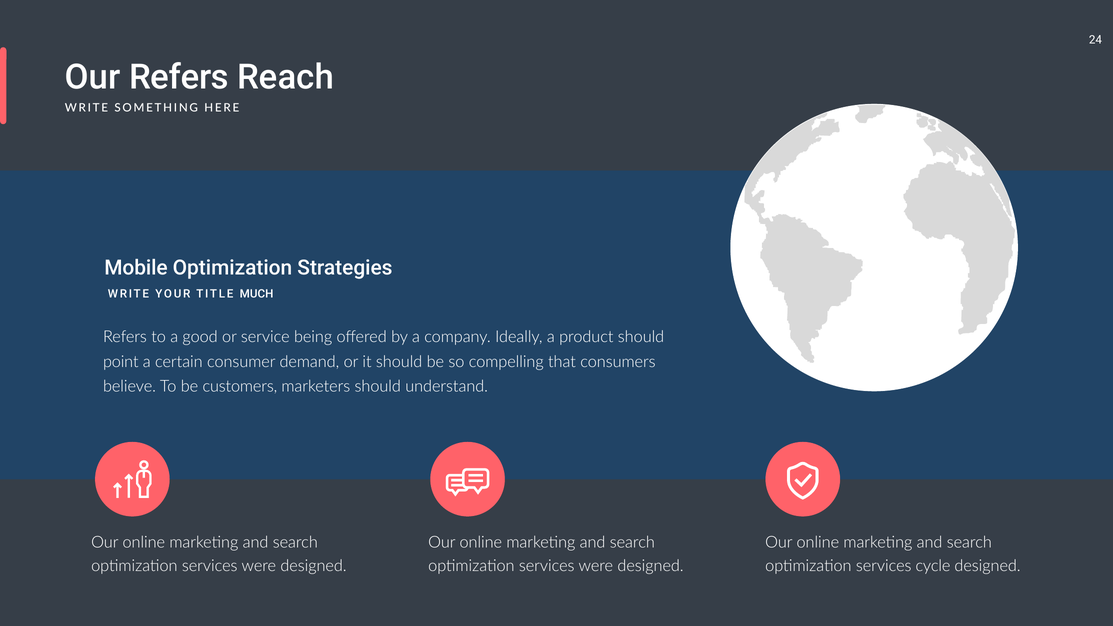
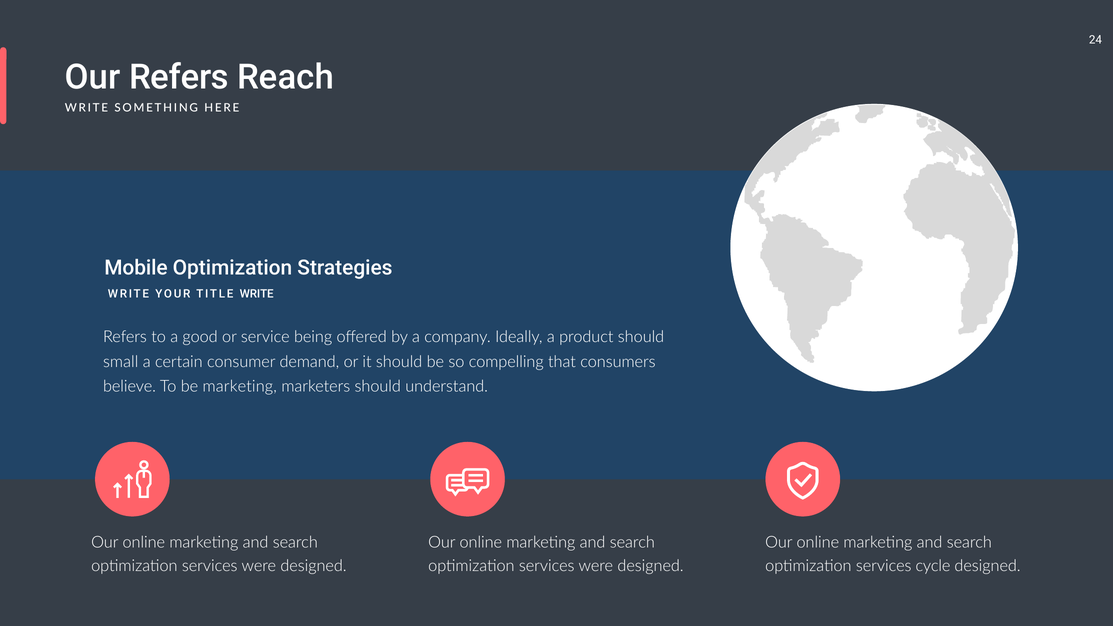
TITLE MUCH: MUCH -> WRITE
point: point -> small
be customers: customers -> marketing
